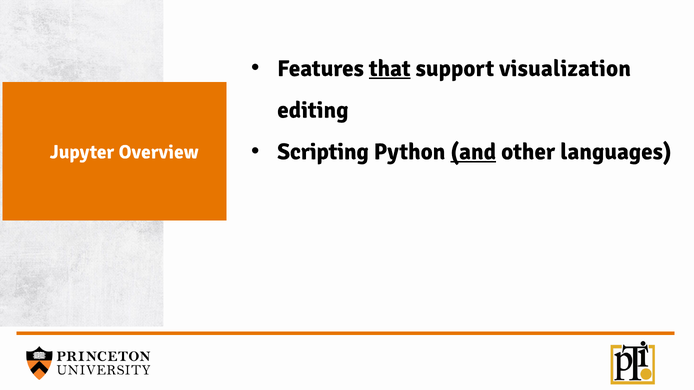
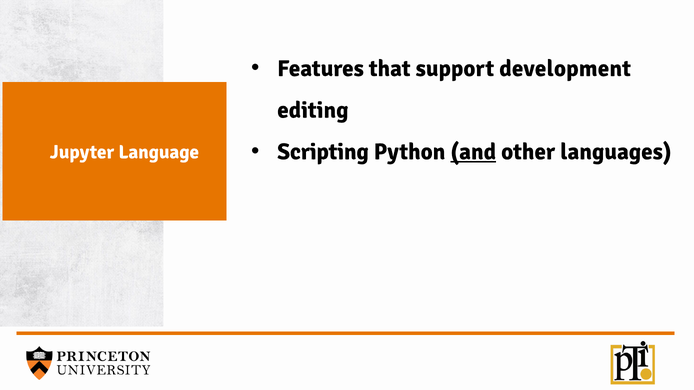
that underline: present -> none
visualization: visualization -> development
Overview: Overview -> Language
